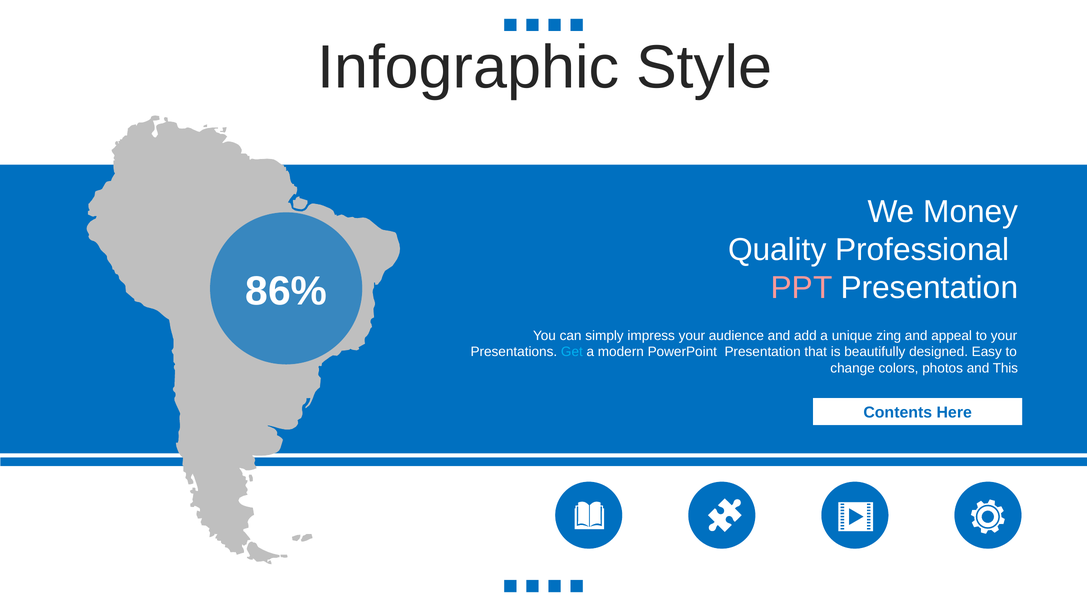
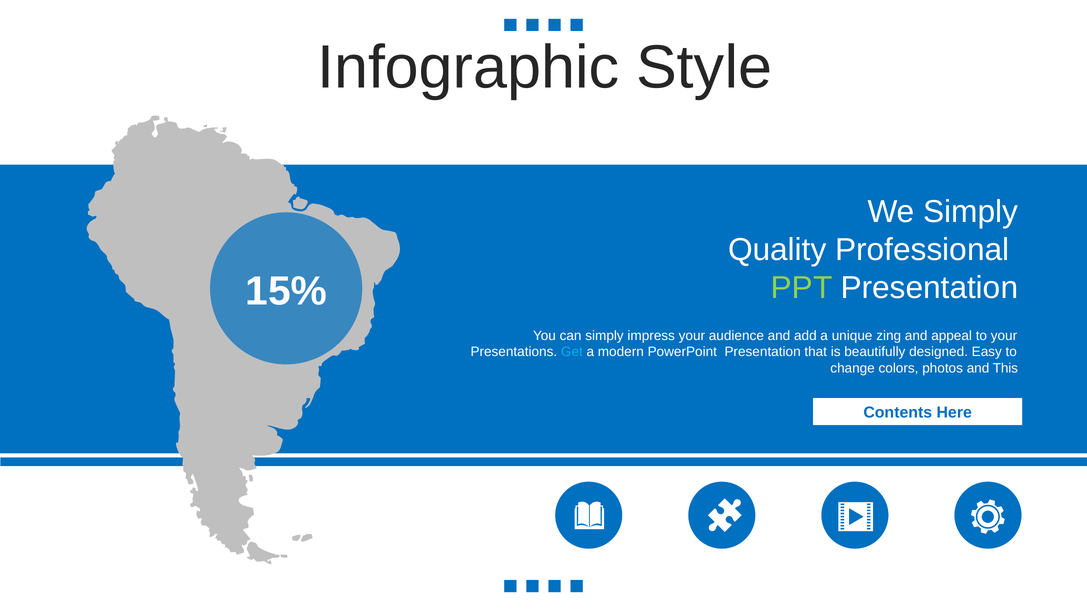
We Money: Money -> Simply
86%: 86% -> 15%
PPT colour: pink -> light green
